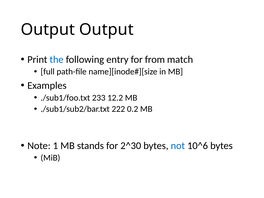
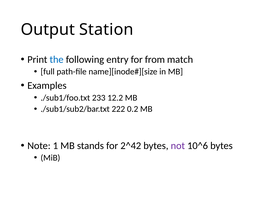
Output Output: Output -> Station
2^30: 2^30 -> 2^42
not colour: blue -> purple
